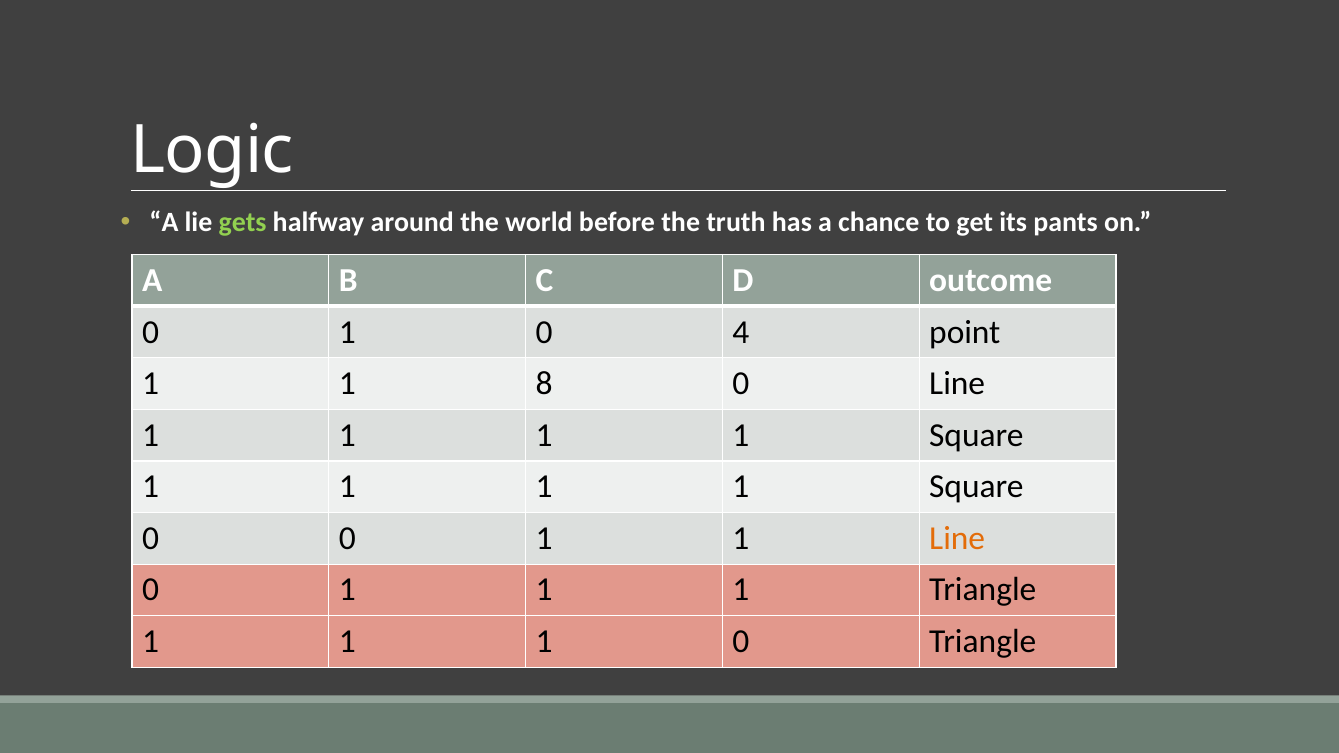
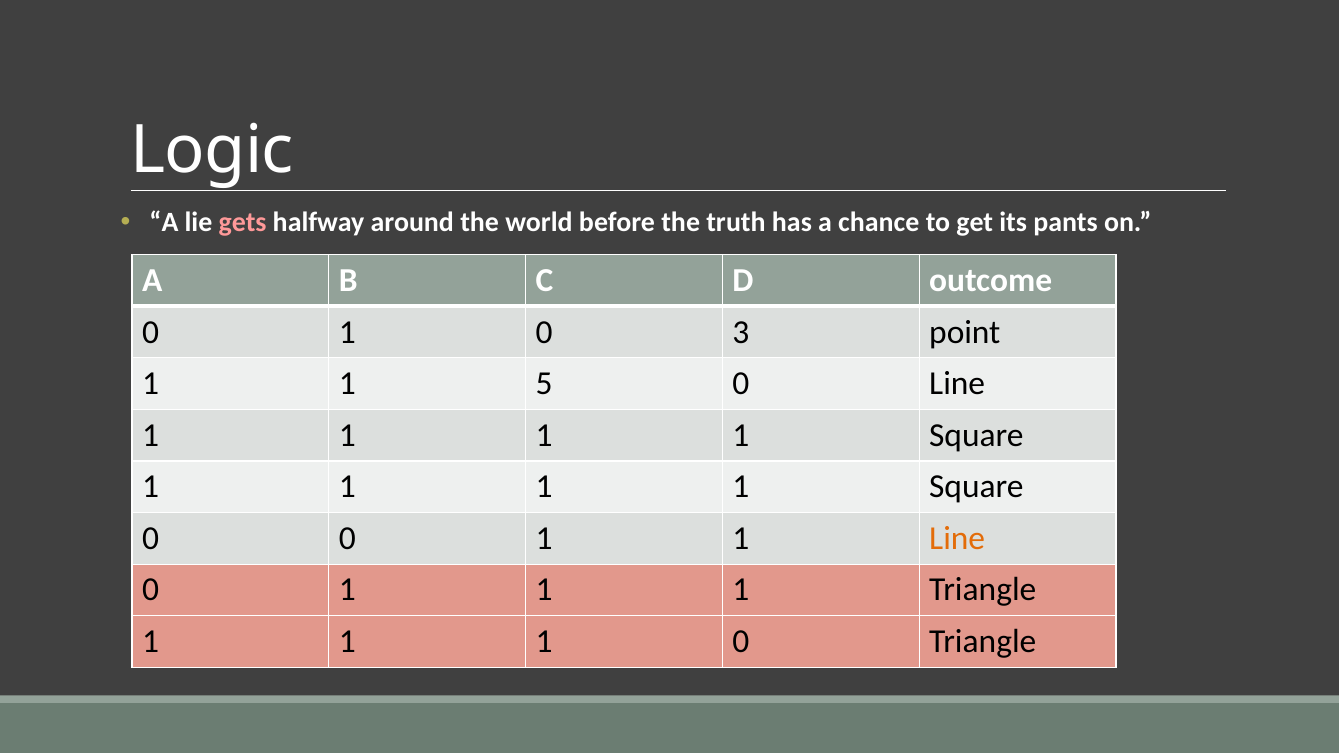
gets colour: light green -> pink
4: 4 -> 3
8: 8 -> 5
